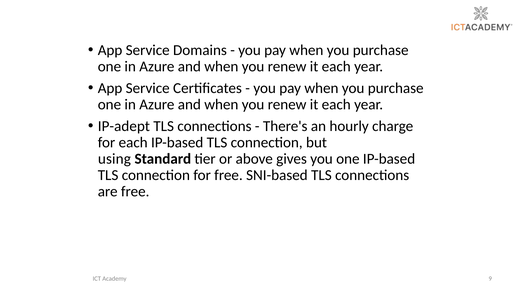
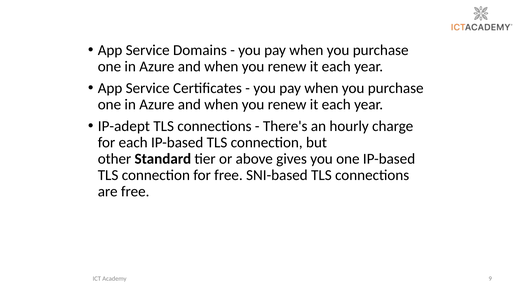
using: using -> other
